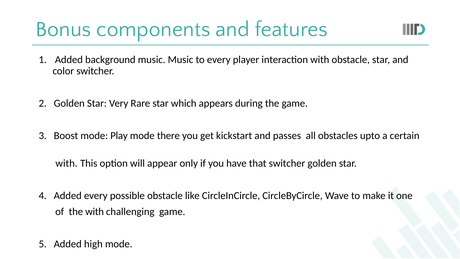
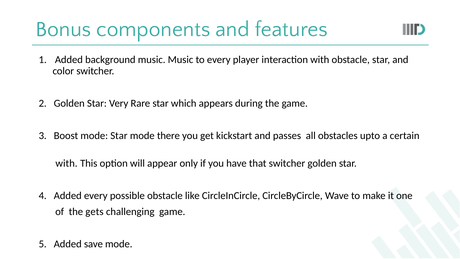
mode Play: Play -> Star
the with: with -> gets
high: high -> save
